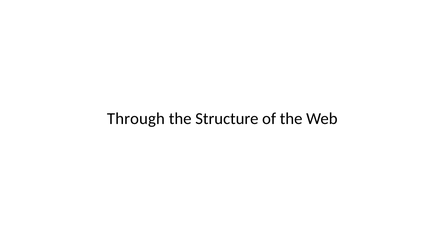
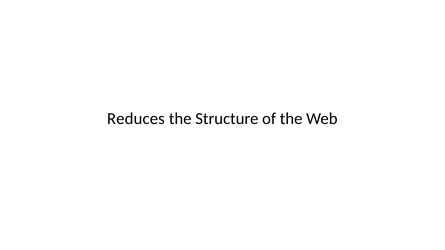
Through: Through -> Reduces
